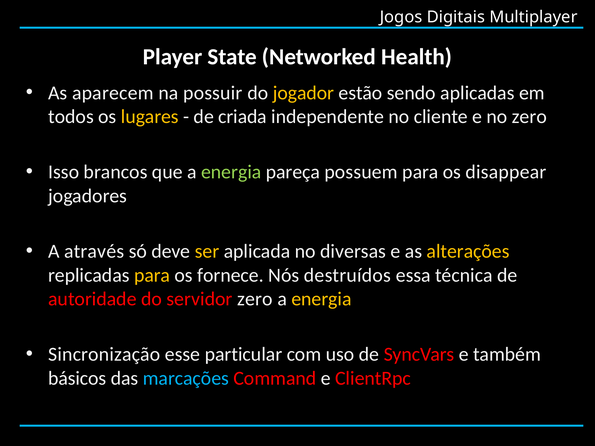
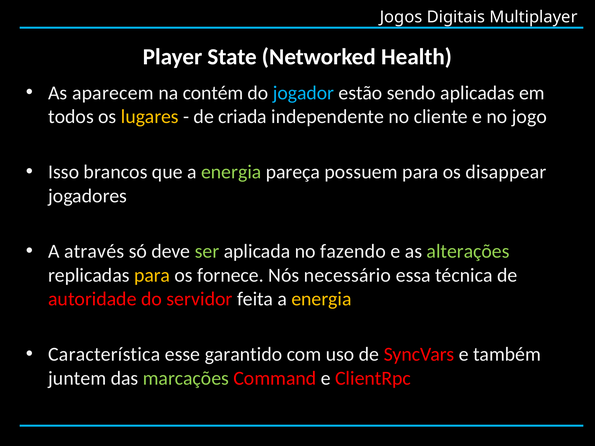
possuir: possuir -> contém
jogador colour: yellow -> light blue
no zero: zero -> jogo
ser colour: yellow -> light green
diversas: diversas -> fazendo
alterações colour: yellow -> light green
destruídos: destruídos -> necessário
servidor zero: zero -> feita
Sincronização: Sincronização -> Característica
particular: particular -> garantido
básicos: básicos -> juntem
marcações colour: light blue -> light green
